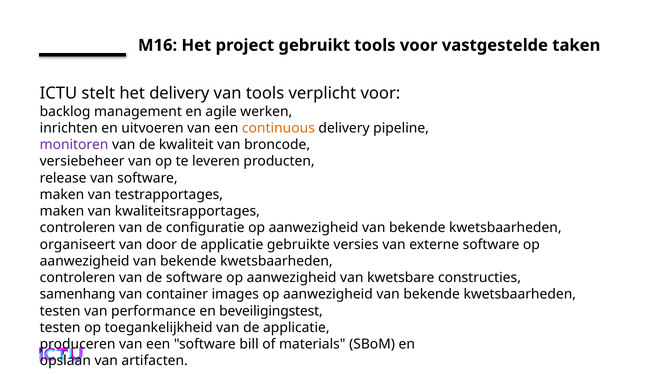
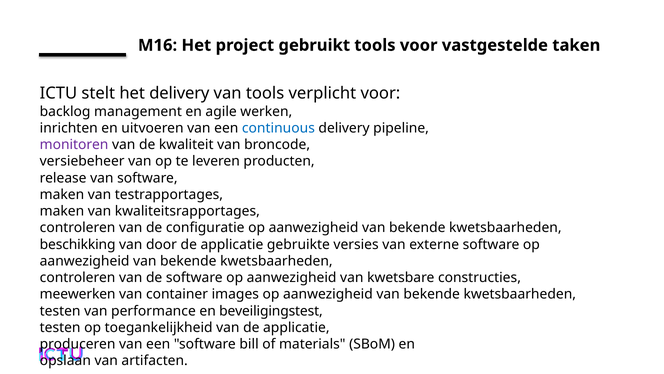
continuous colour: orange -> blue
organiseert: organiseert -> beschikking
samenhang: samenhang -> meewerken
